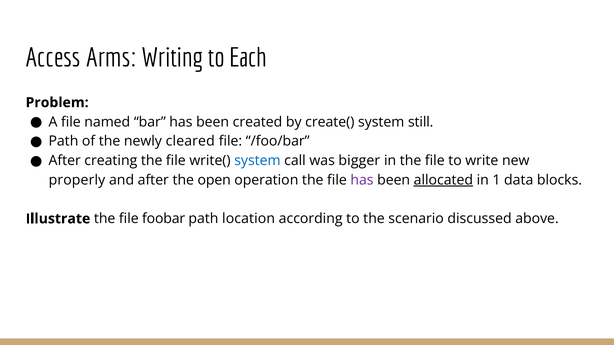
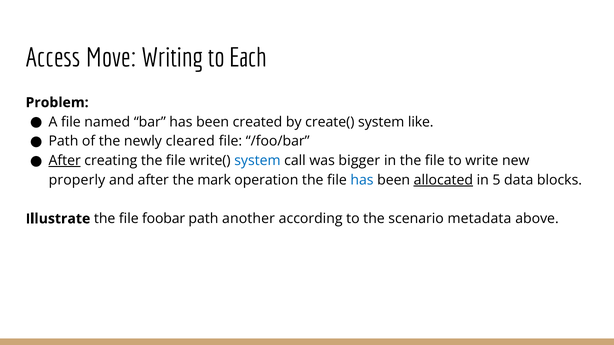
Arms: Arms -> Move
still: still -> like
After at (65, 161) underline: none -> present
open: open -> mark
has at (362, 180) colour: purple -> blue
1: 1 -> 5
location: location -> another
discussed: discussed -> metadata
